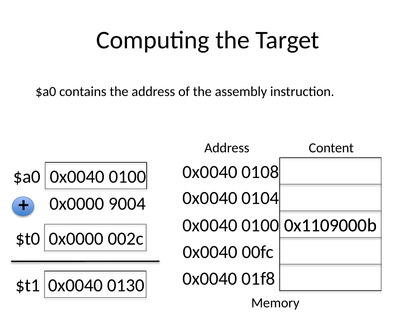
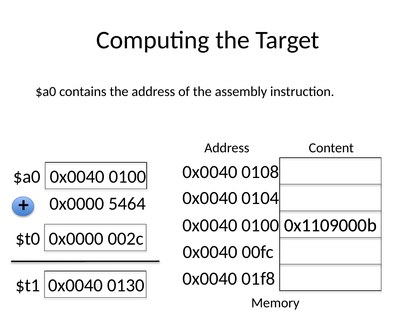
9004: 9004 -> 5464
